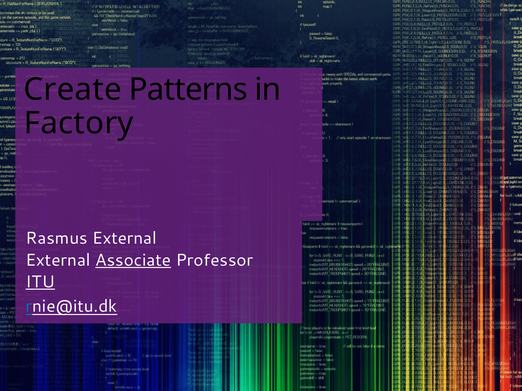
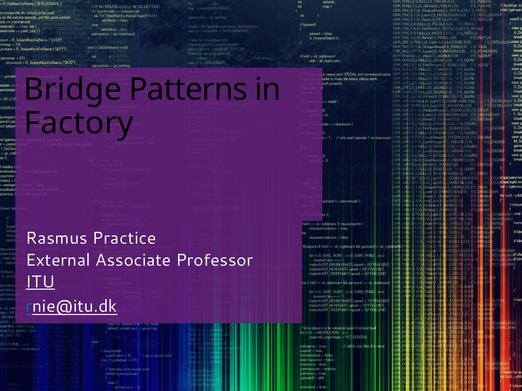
Create: Create -> Bridge
Rasmus External: External -> Practice
Associate underline: present -> none
